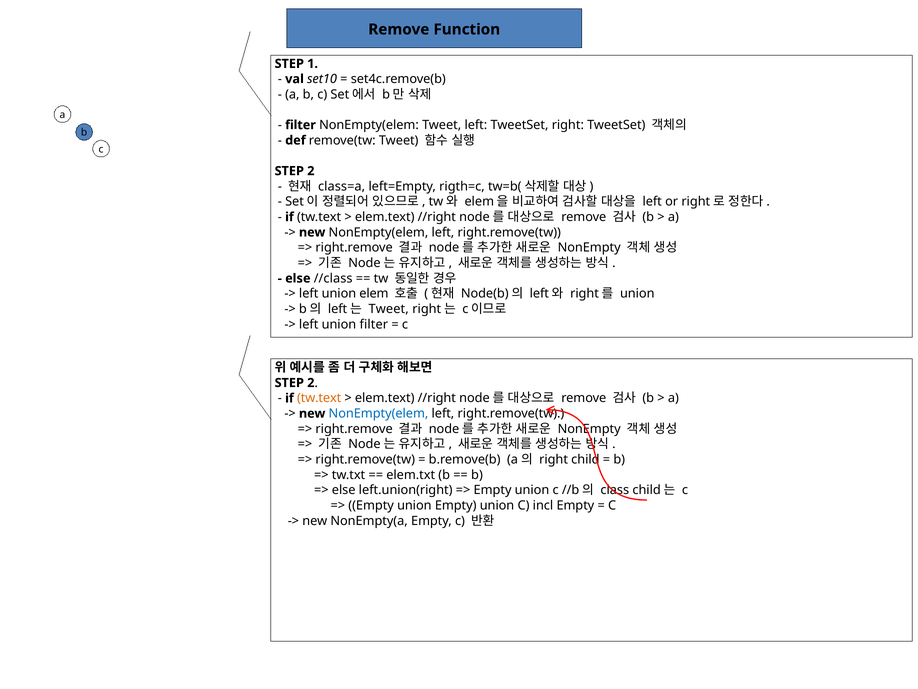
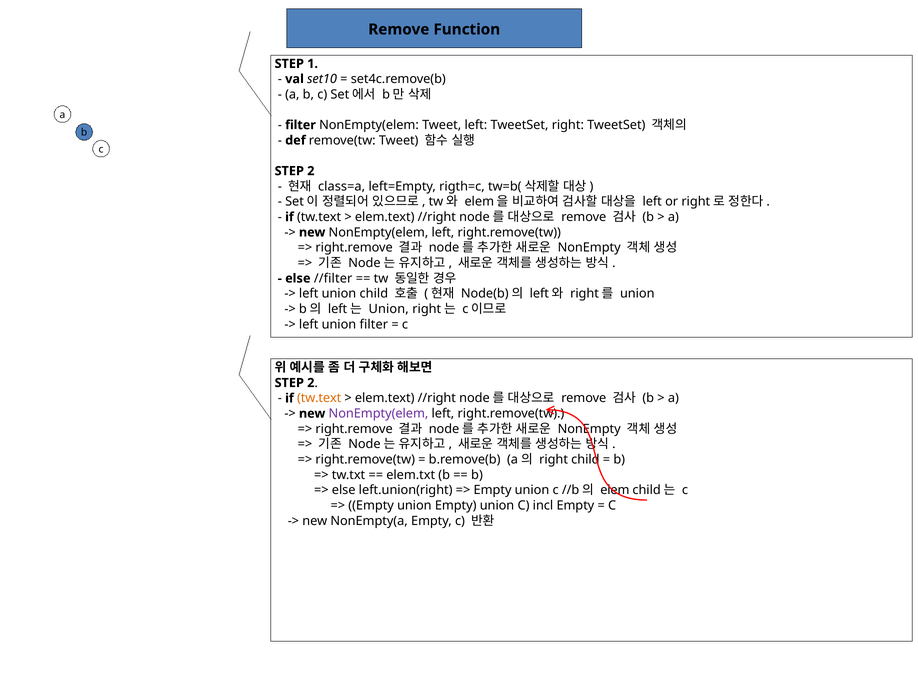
//class: //class -> //filter
union elem: elem -> child
Tweet at (389, 309): Tweet -> Union
NonEmpty(elem at (378, 413) colour: blue -> purple
class: class -> elem
